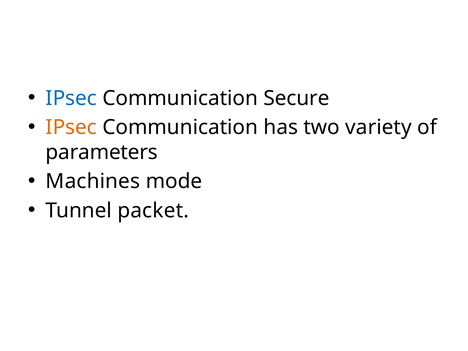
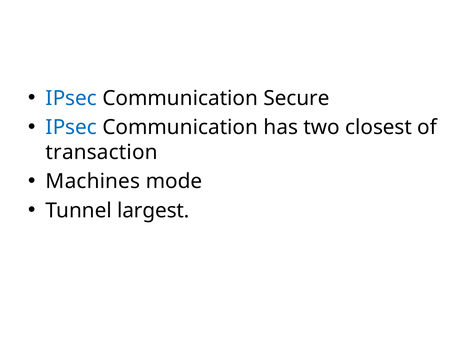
IPsec at (71, 127) colour: orange -> blue
variety: variety -> closest
parameters: parameters -> transaction
packet: packet -> largest
